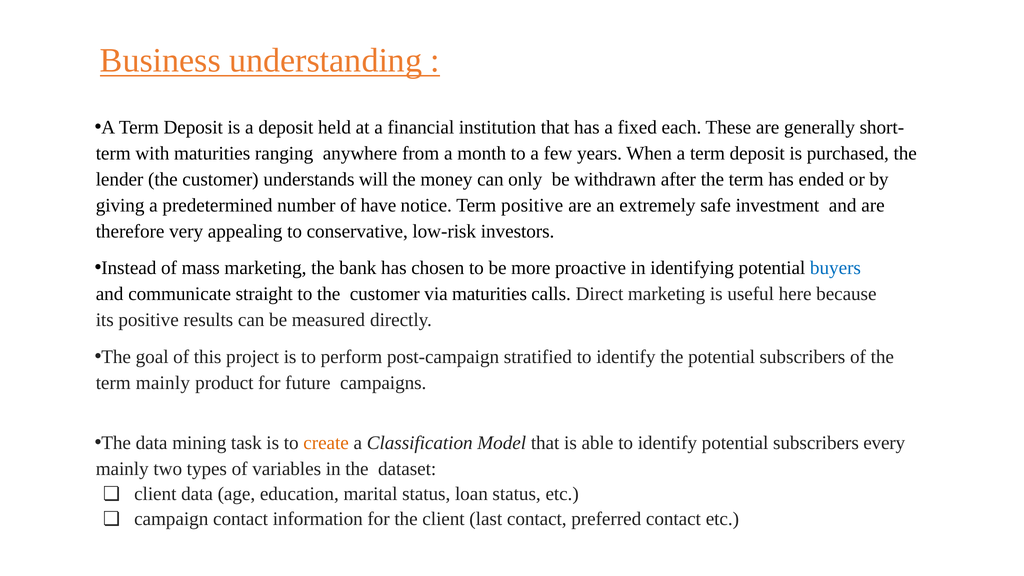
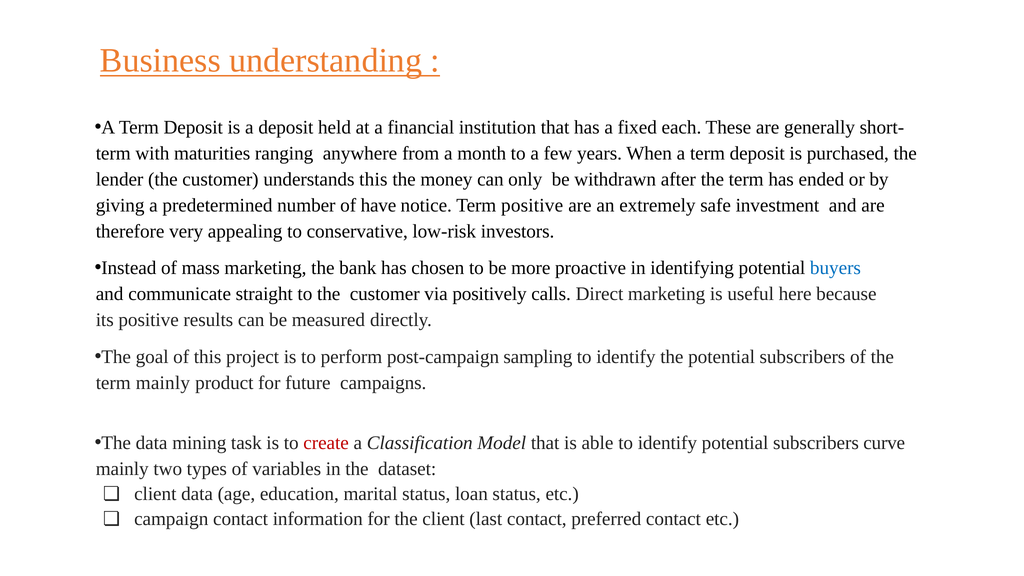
understands will: will -> this
via maturities: maturities -> positively
stratified: stratified -> sampling
create colour: orange -> red
every: every -> curve
